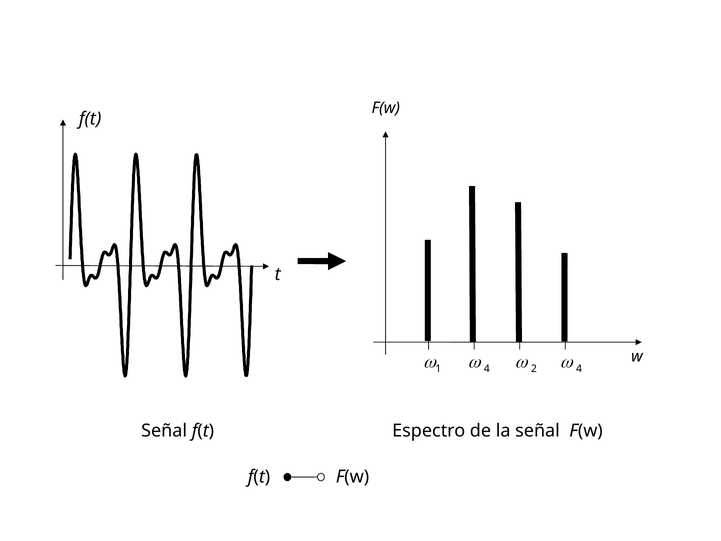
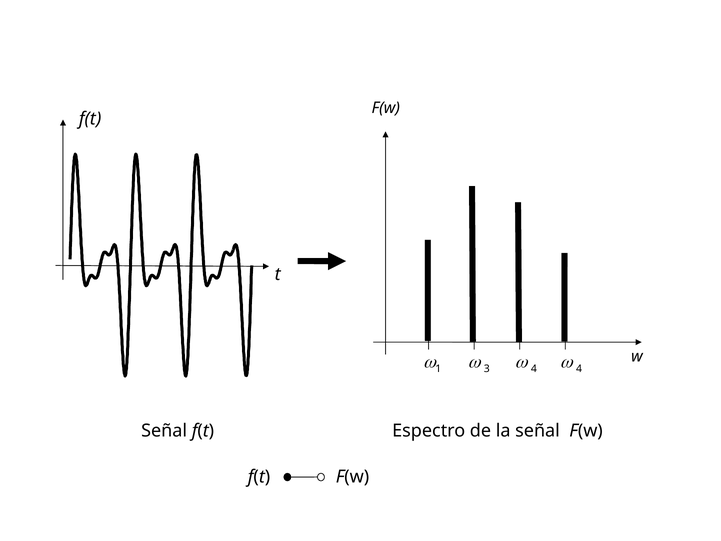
4 at (487, 369): 4 -> 3
2 at (534, 369): 2 -> 4
